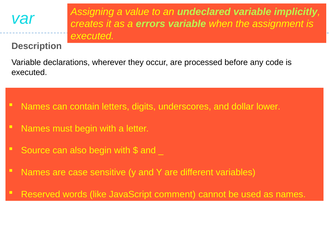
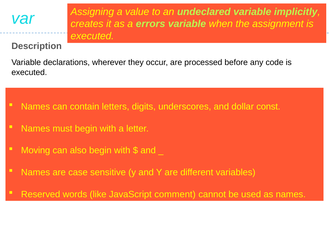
lower: lower -> const
Source: Source -> Moving
